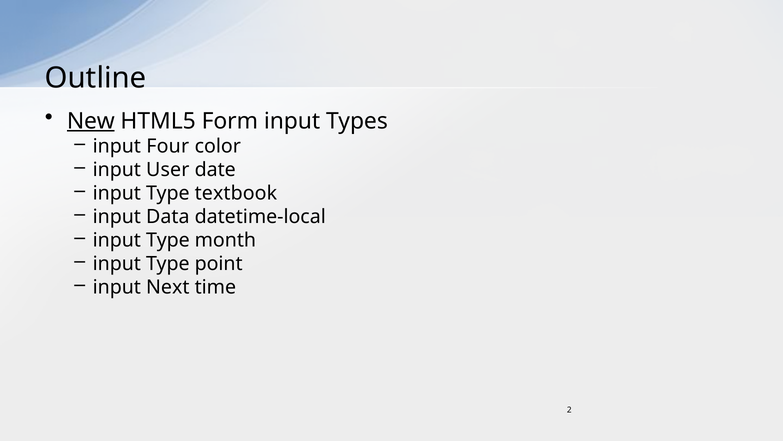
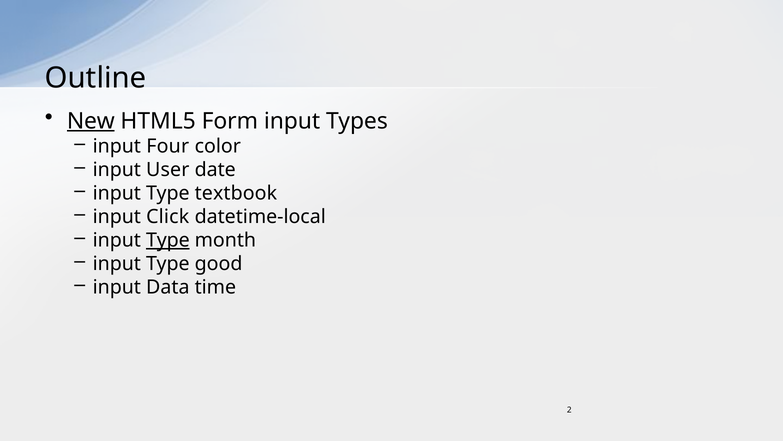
Data: Data -> Click
Type at (168, 240) underline: none -> present
point: point -> good
Next: Next -> Data
